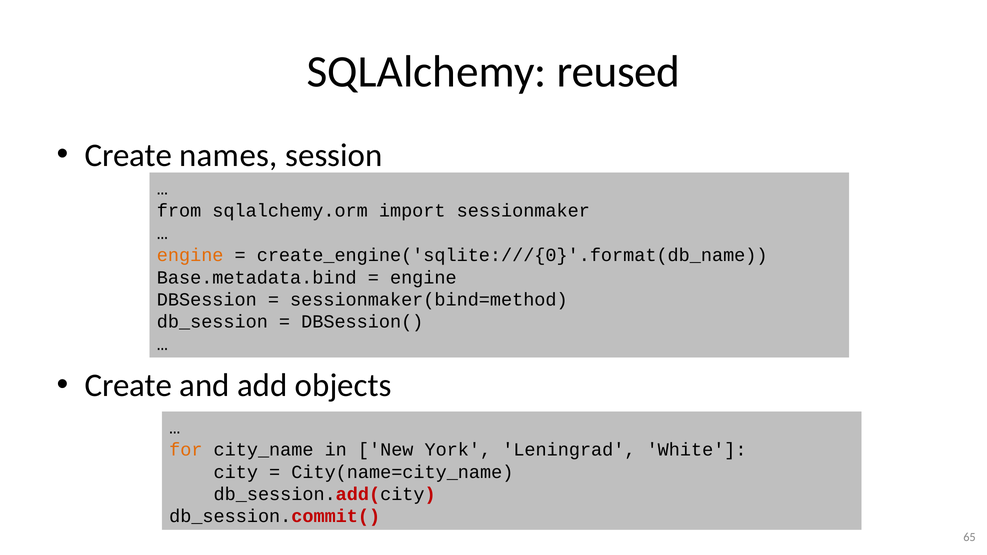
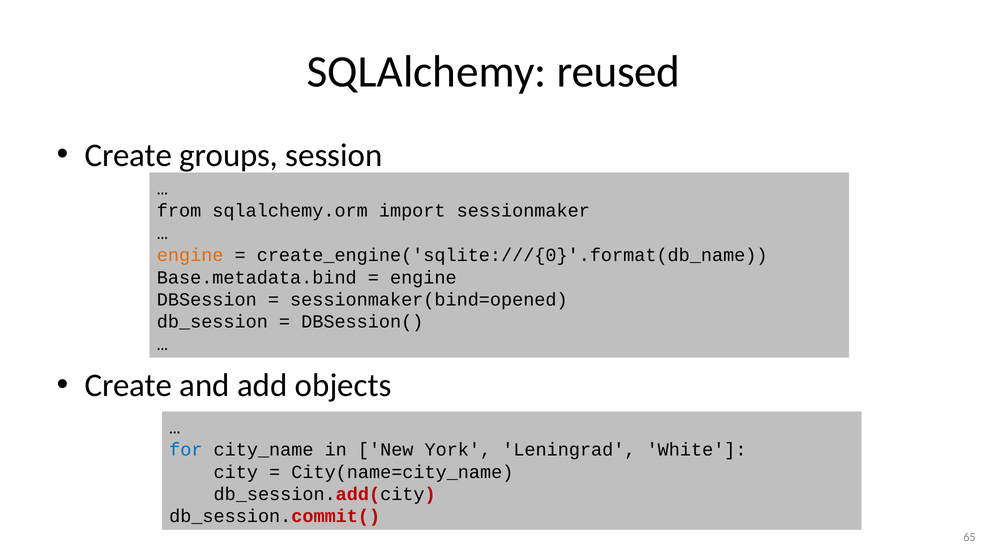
names: names -> groups
sessionmaker(bind=method: sessionmaker(bind=method -> sessionmaker(bind=opened
for colour: orange -> blue
